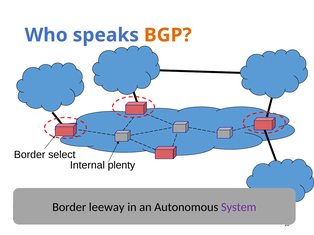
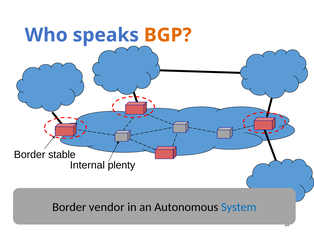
select: select -> stable
leeway: leeway -> vendor
System colour: purple -> blue
